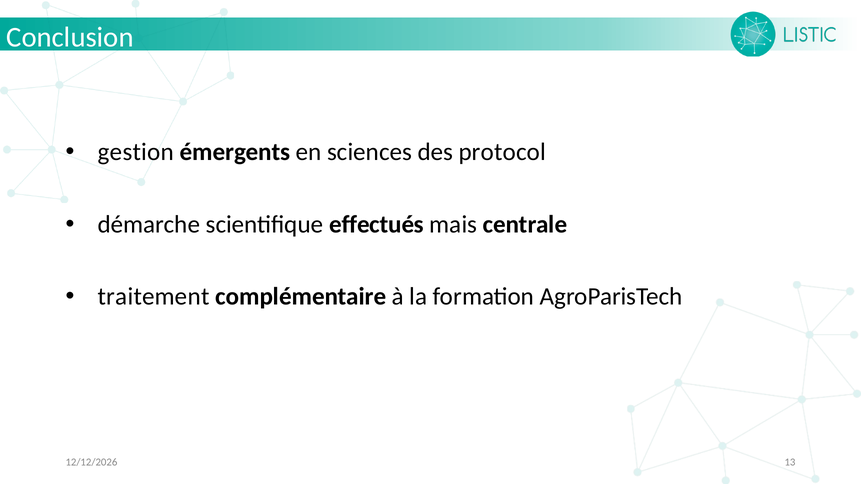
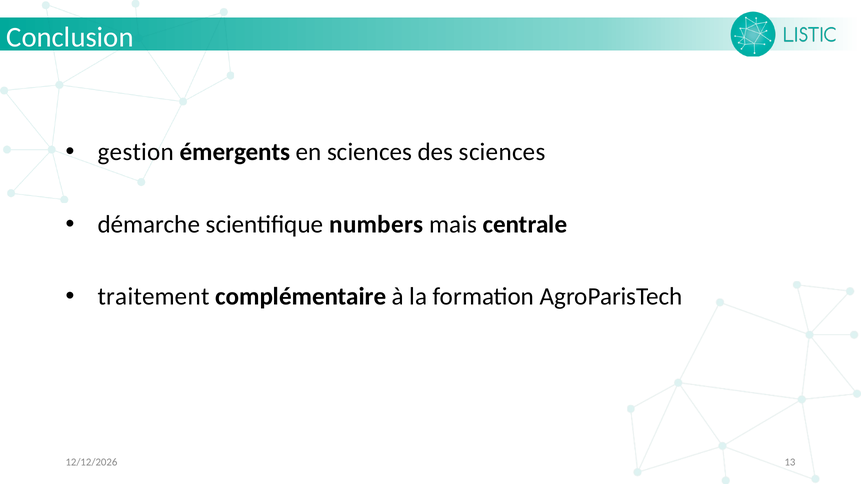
des protocol: protocol -> sciences
effectués: effectués -> numbers
